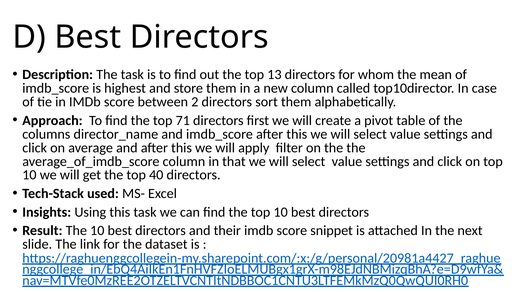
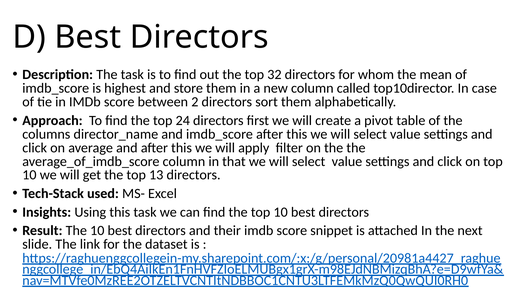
13: 13 -> 32
71: 71 -> 24
40: 40 -> 13
